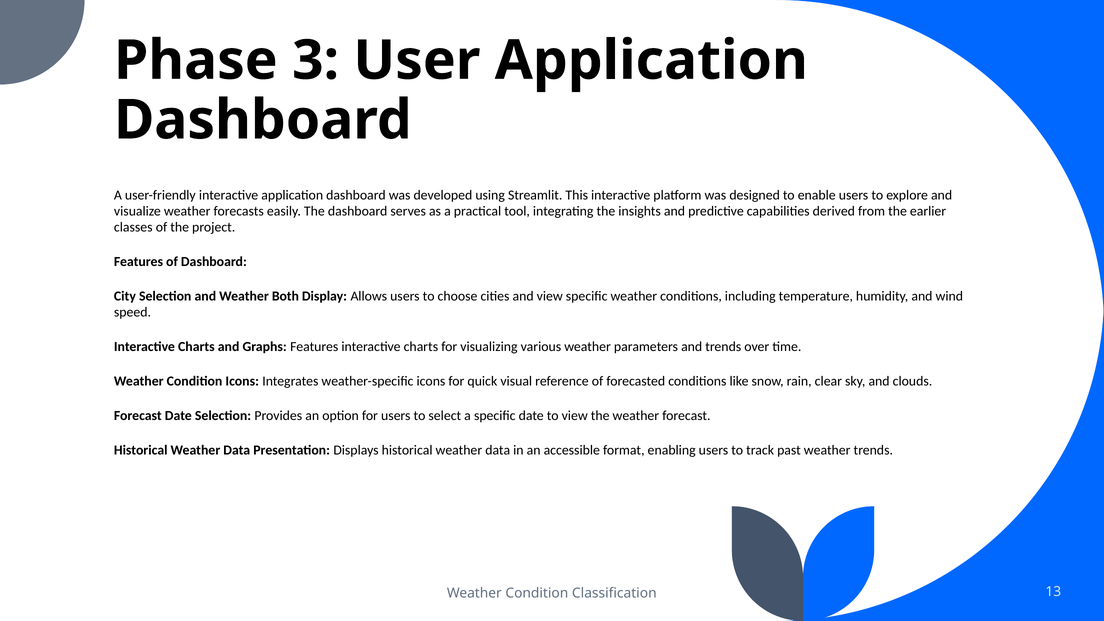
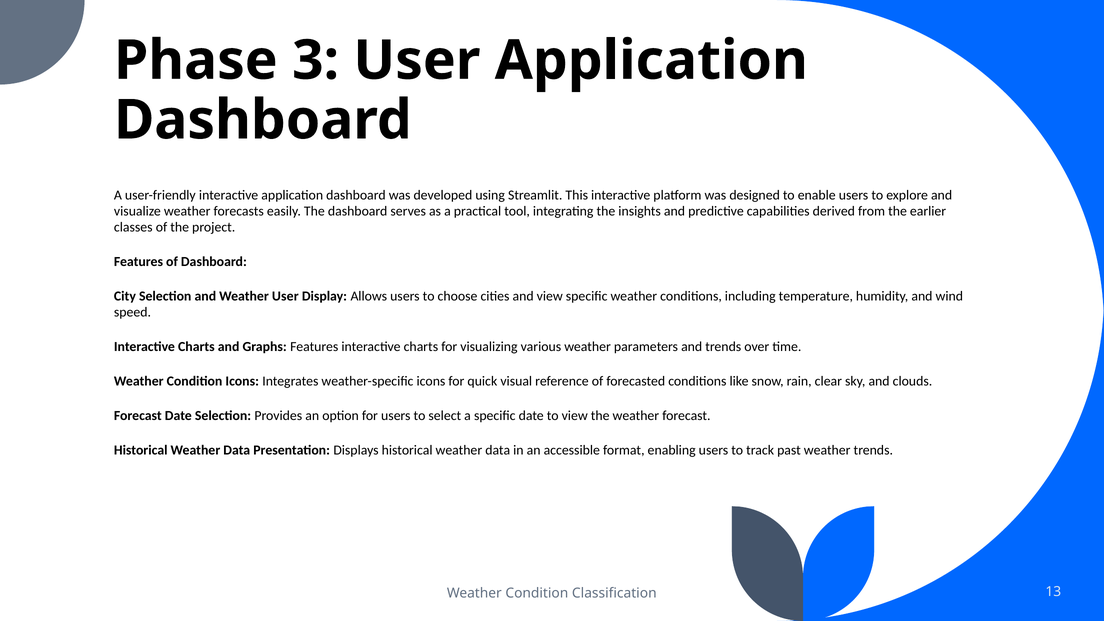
Weather Both: Both -> User
